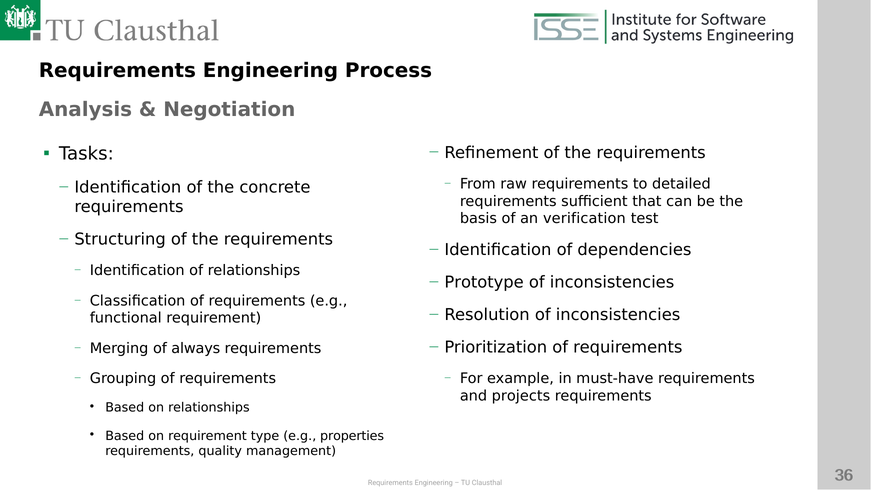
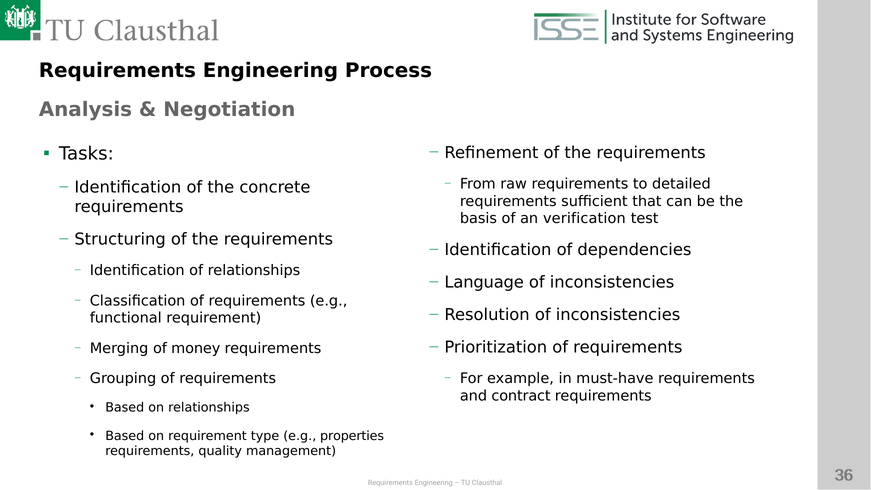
Prototype: Prototype -> Language
always: always -> money
projects: projects -> contract
